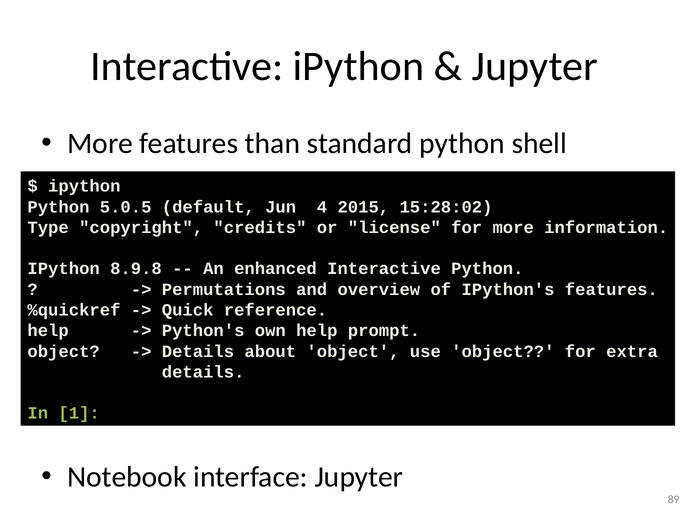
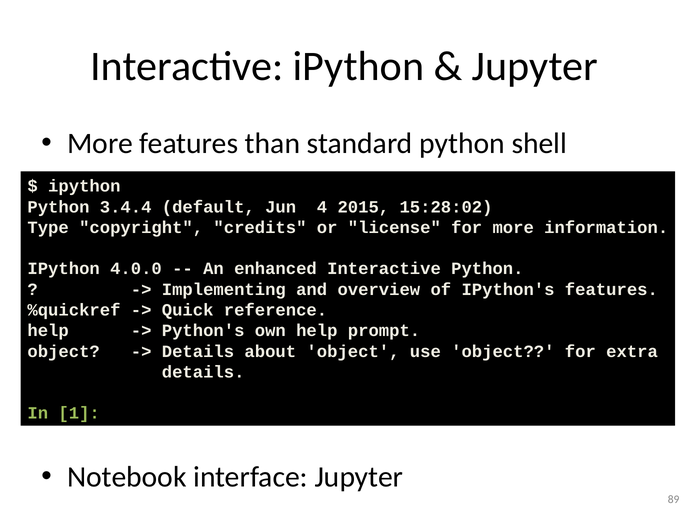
5.0.5: 5.0.5 -> 3.4.4
8.9.8: 8.9.8 -> 4.0.0
Permutations: Permutations -> Implementing
